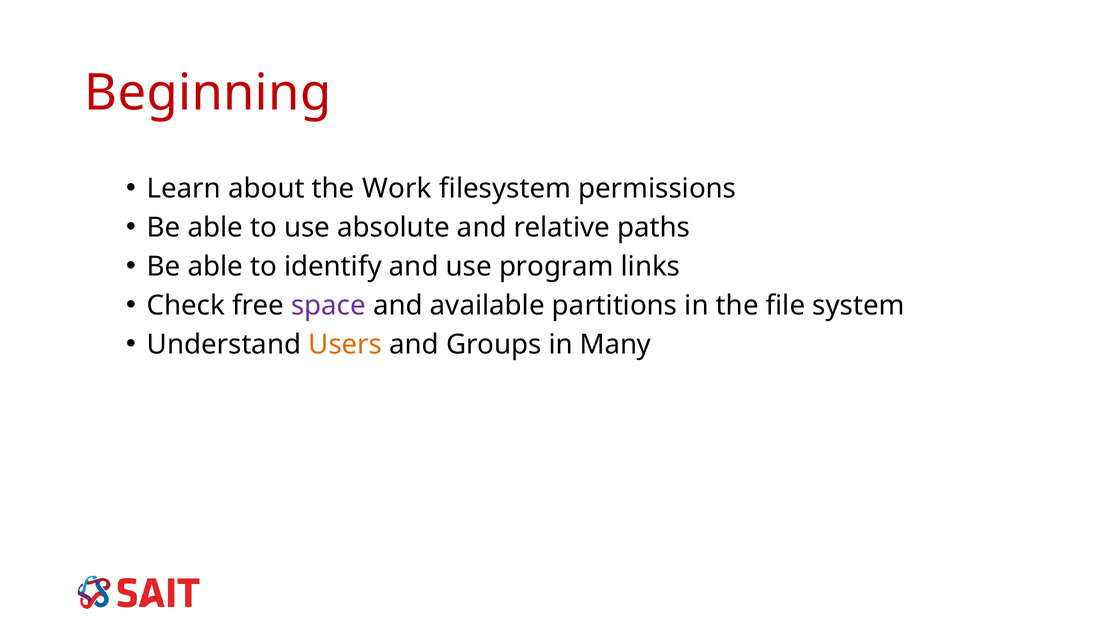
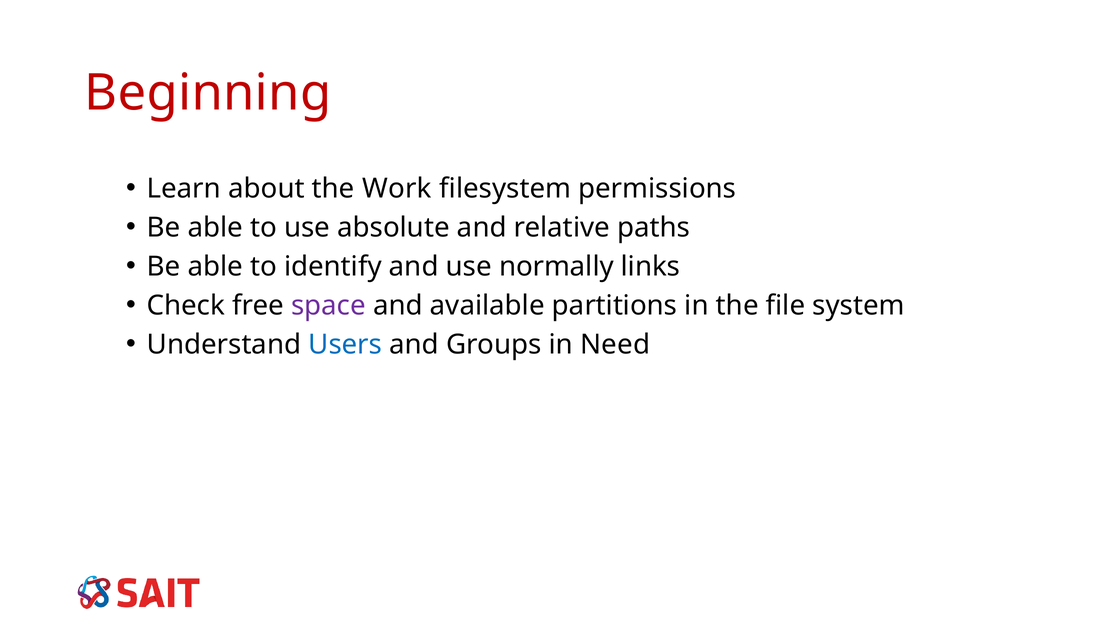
program: program -> normally
Users colour: orange -> blue
Many: Many -> Need
